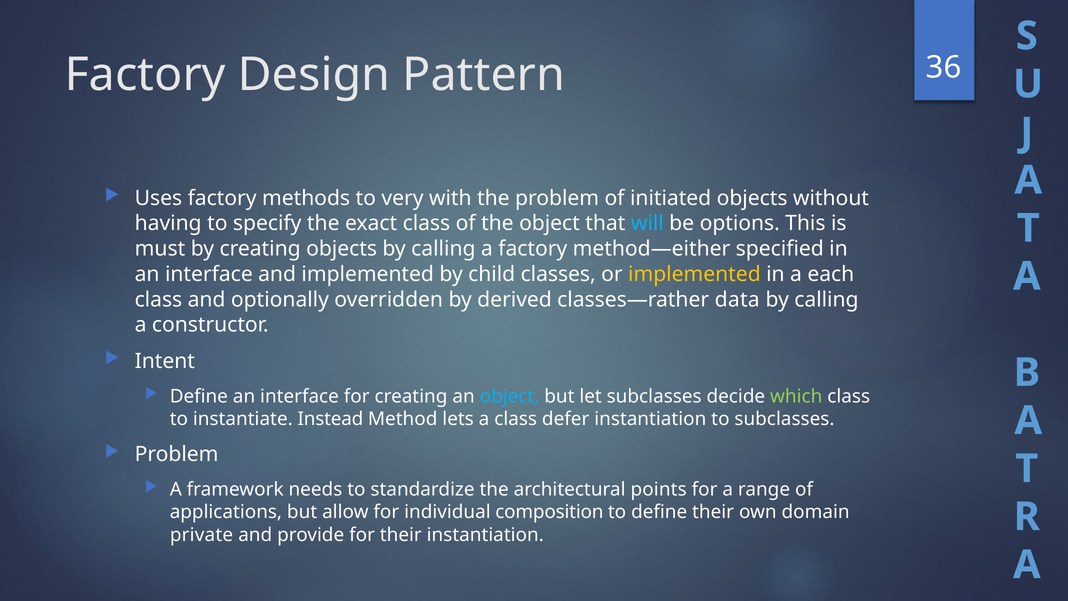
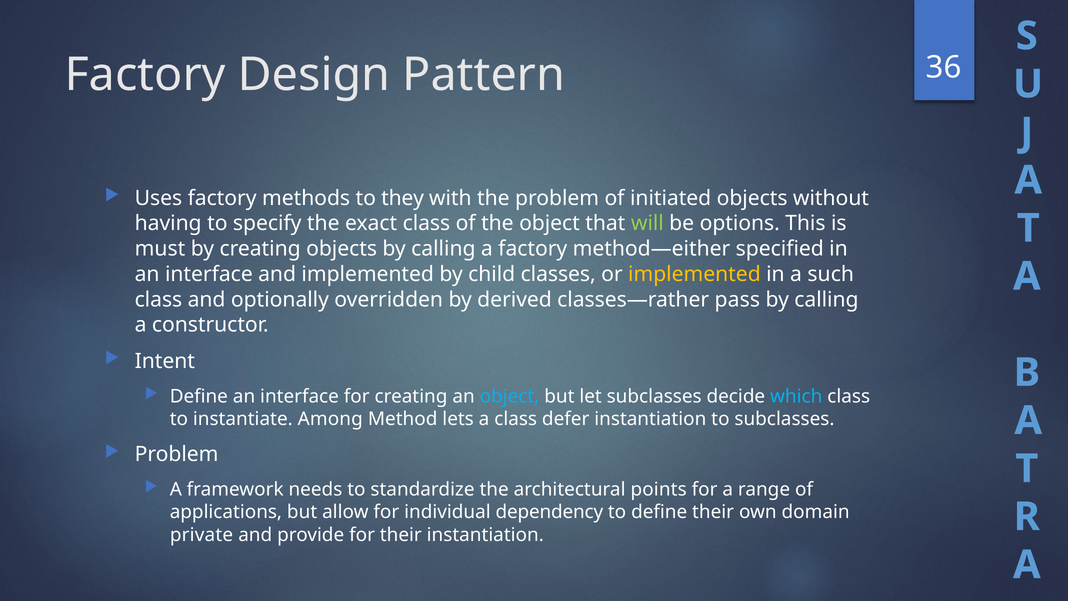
very: very -> they
will colour: light blue -> light green
each: each -> such
data: data -> pass
which colour: light green -> light blue
Instead: Instead -> Among
composition: composition -> dependency
